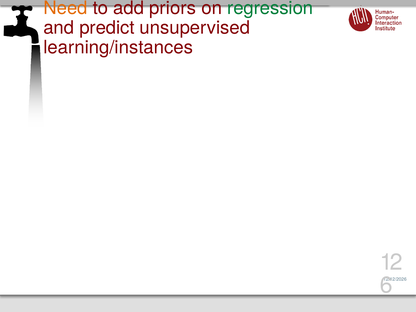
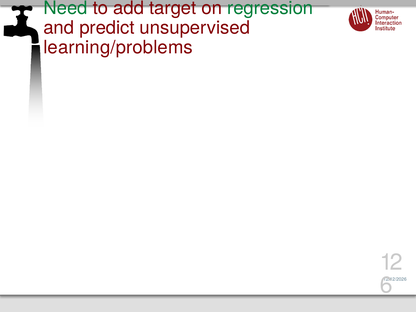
Need colour: orange -> green
priors: priors -> target
learning/instances: learning/instances -> learning/problems
